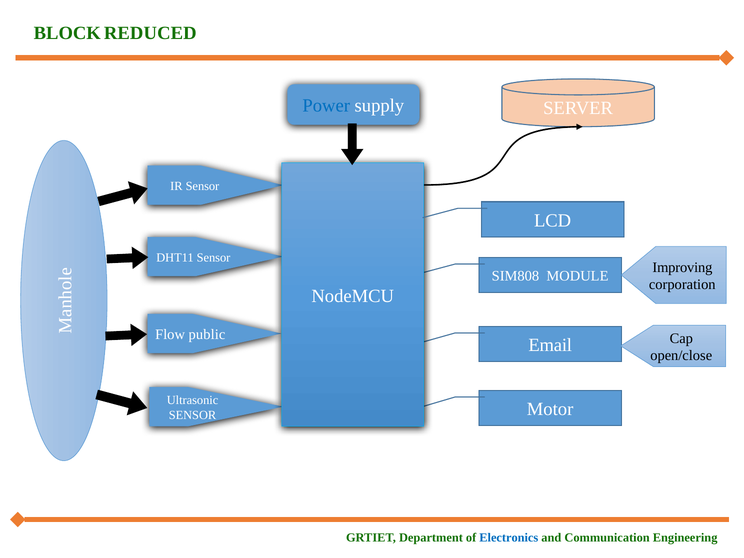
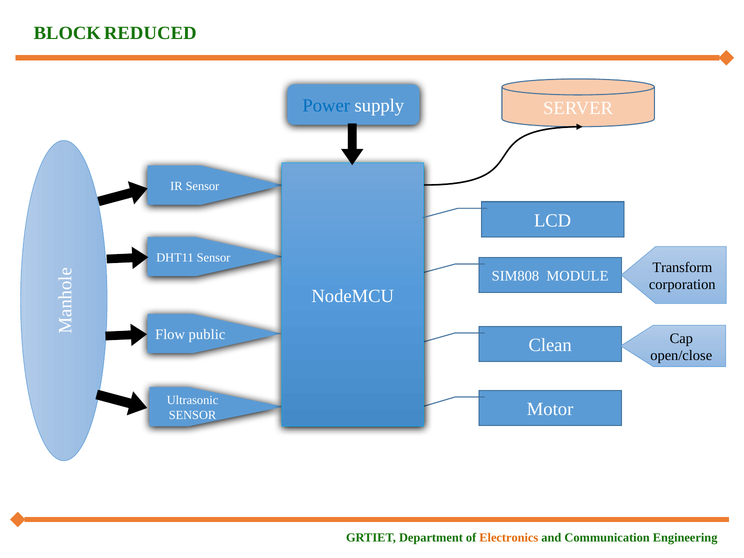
Improving: Improving -> Transform
Email: Email -> Clean
Electronics colour: blue -> orange
